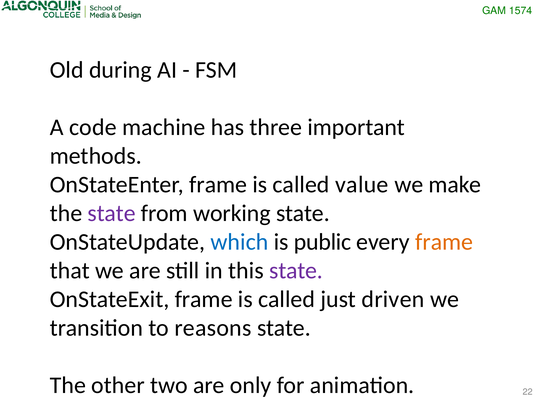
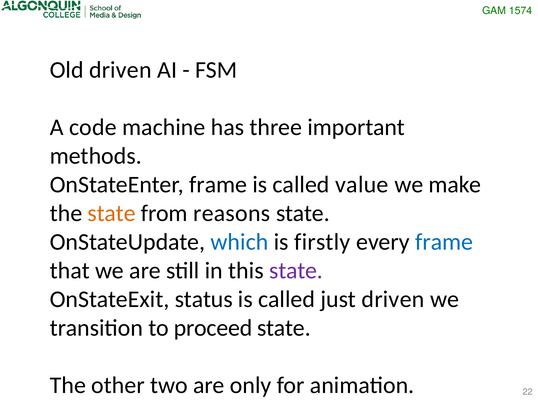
Old during: during -> driven
state at (112, 214) colour: purple -> orange
working: working -> reasons
public: public -> firstly
frame at (444, 242) colour: orange -> blue
OnStateExit frame: frame -> status
reasons: reasons -> proceed
